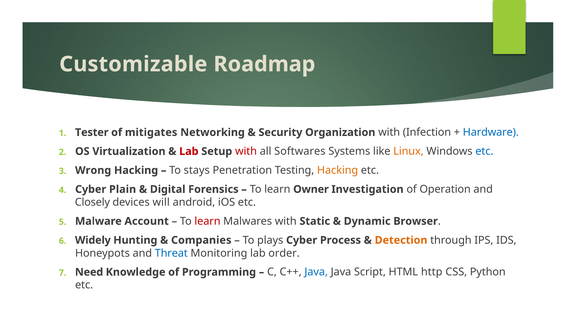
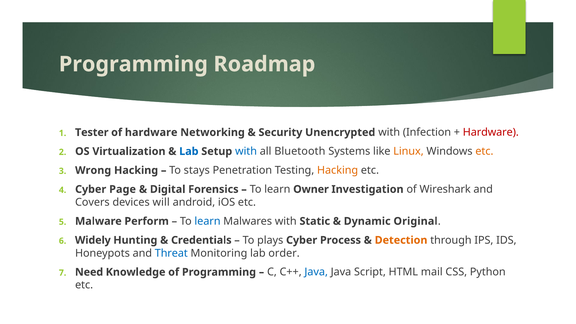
Customizable at (133, 64): Customizable -> Programming
of mitigates: mitigates -> hardware
Organization: Organization -> Unencrypted
Hardware at (491, 132) colour: blue -> red
Lab at (189, 151) colour: red -> blue
with at (246, 151) colour: red -> blue
Softwares: Softwares -> Bluetooth
etc at (484, 151) colour: blue -> orange
Plain: Plain -> Page
Operation: Operation -> Wireshark
Closely: Closely -> Covers
Account: Account -> Perform
learn at (207, 221) colour: red -> blue
Browser: Browser -> Original
Companies: Companies -> Credentials
http: http -> mail
